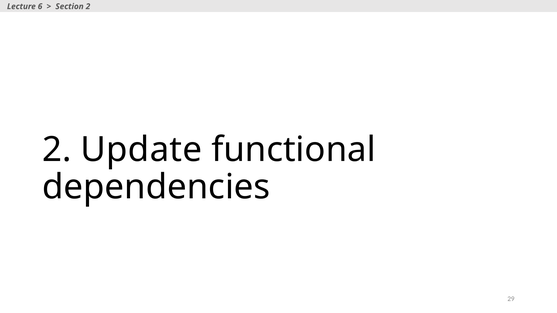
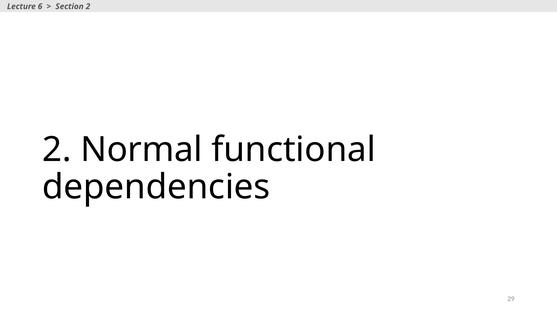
Update: Update -> Normal
